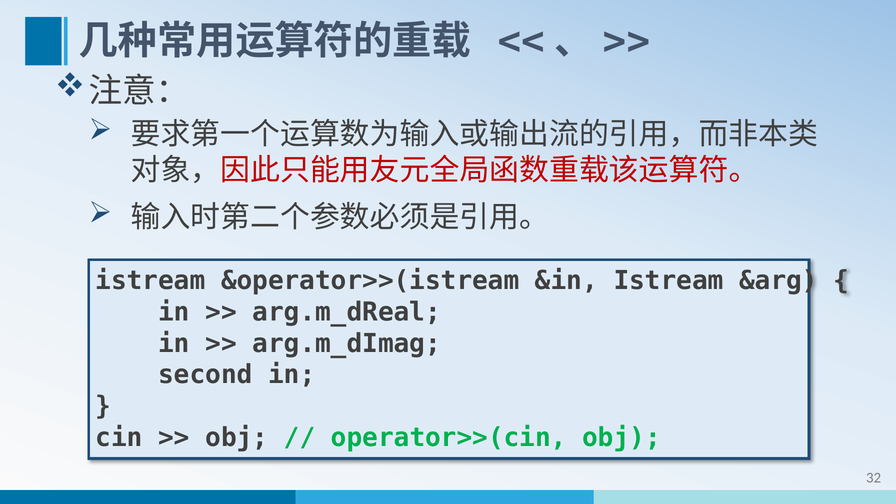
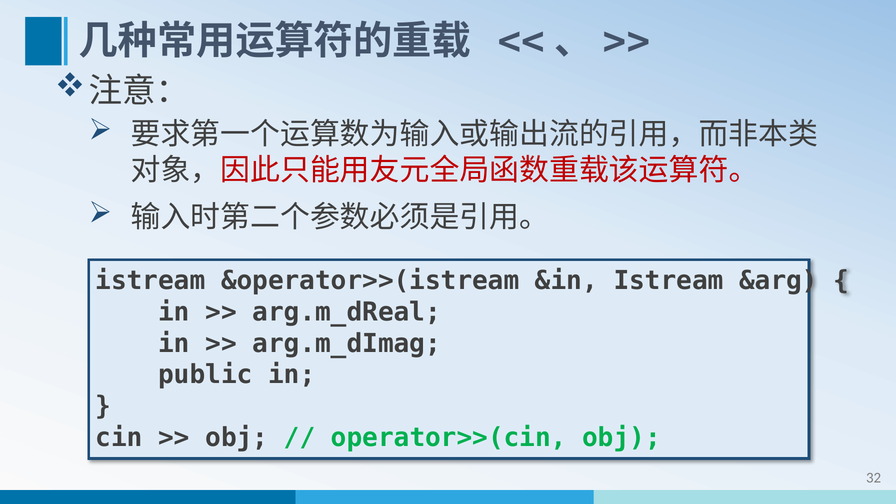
second: second -> public
